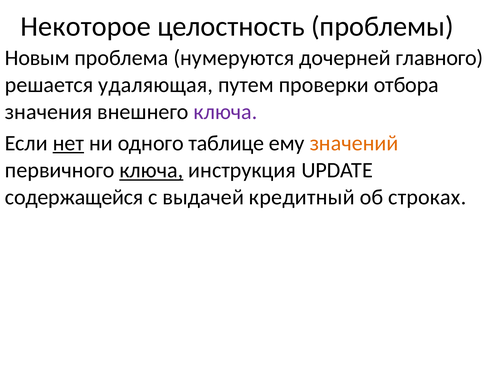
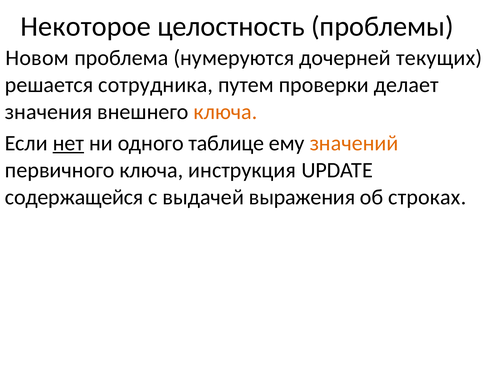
Новым: Новым -> Новом
главного: главного -> текущих
удаляющая: удаляющая -> сотрудника
отбора: отбора -> делает
ключа at (226, 112) colour: purple -> orange
ключа at (151, 170) underline: present -> none
кредитный: кредитный -> выражения
